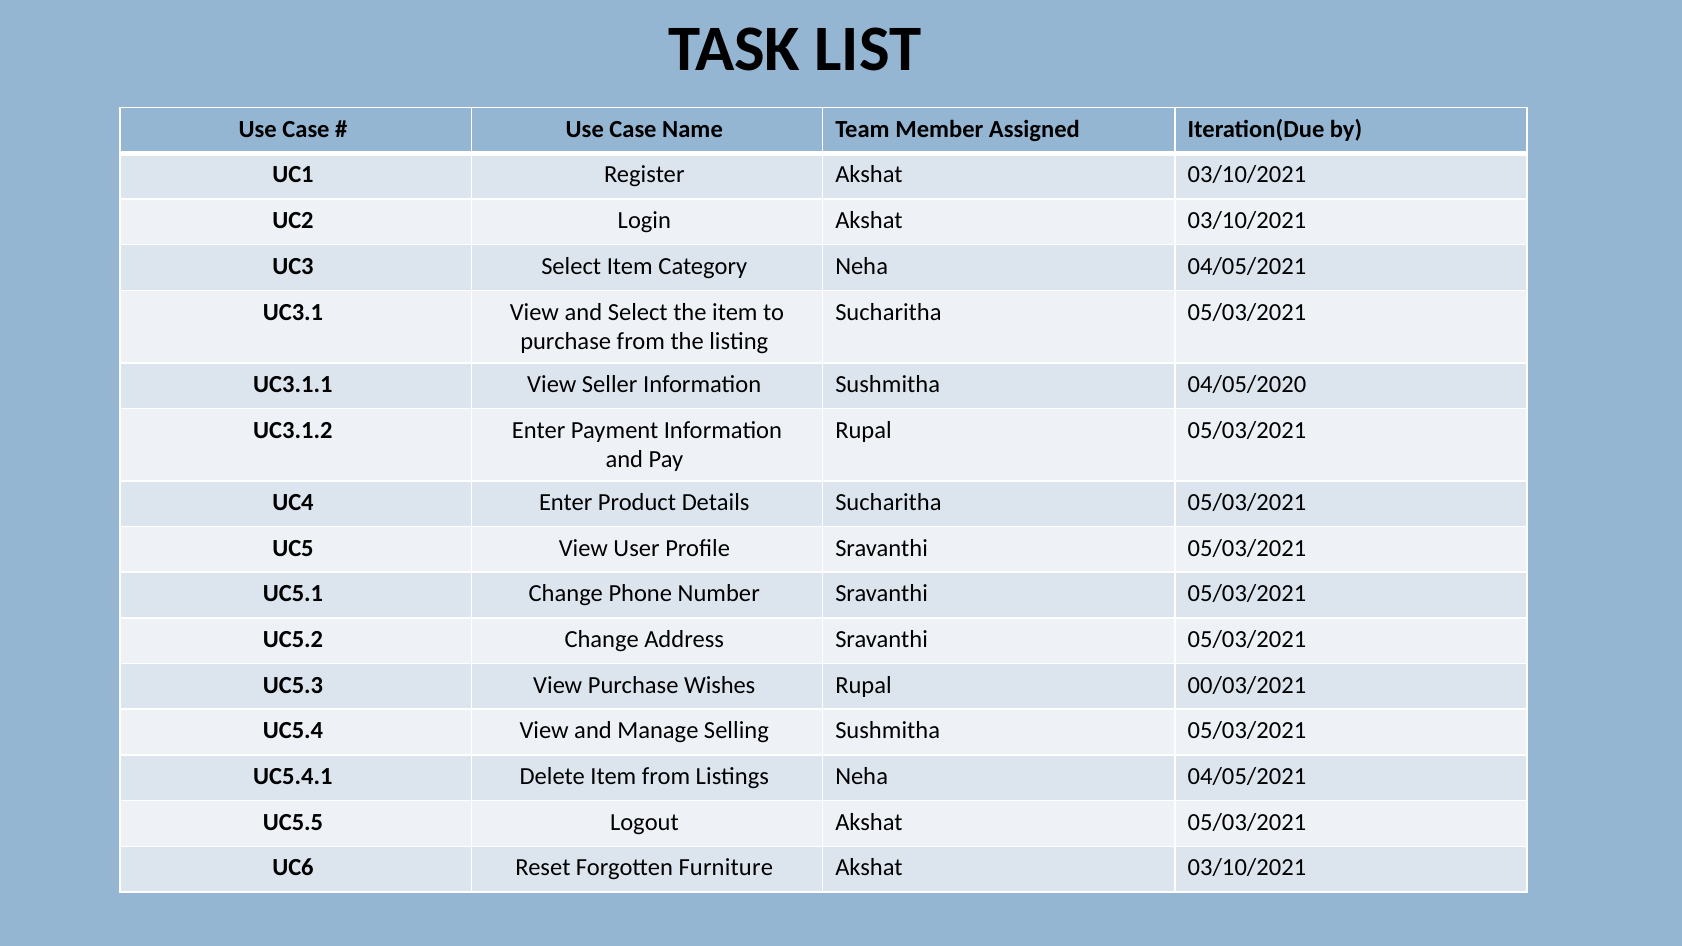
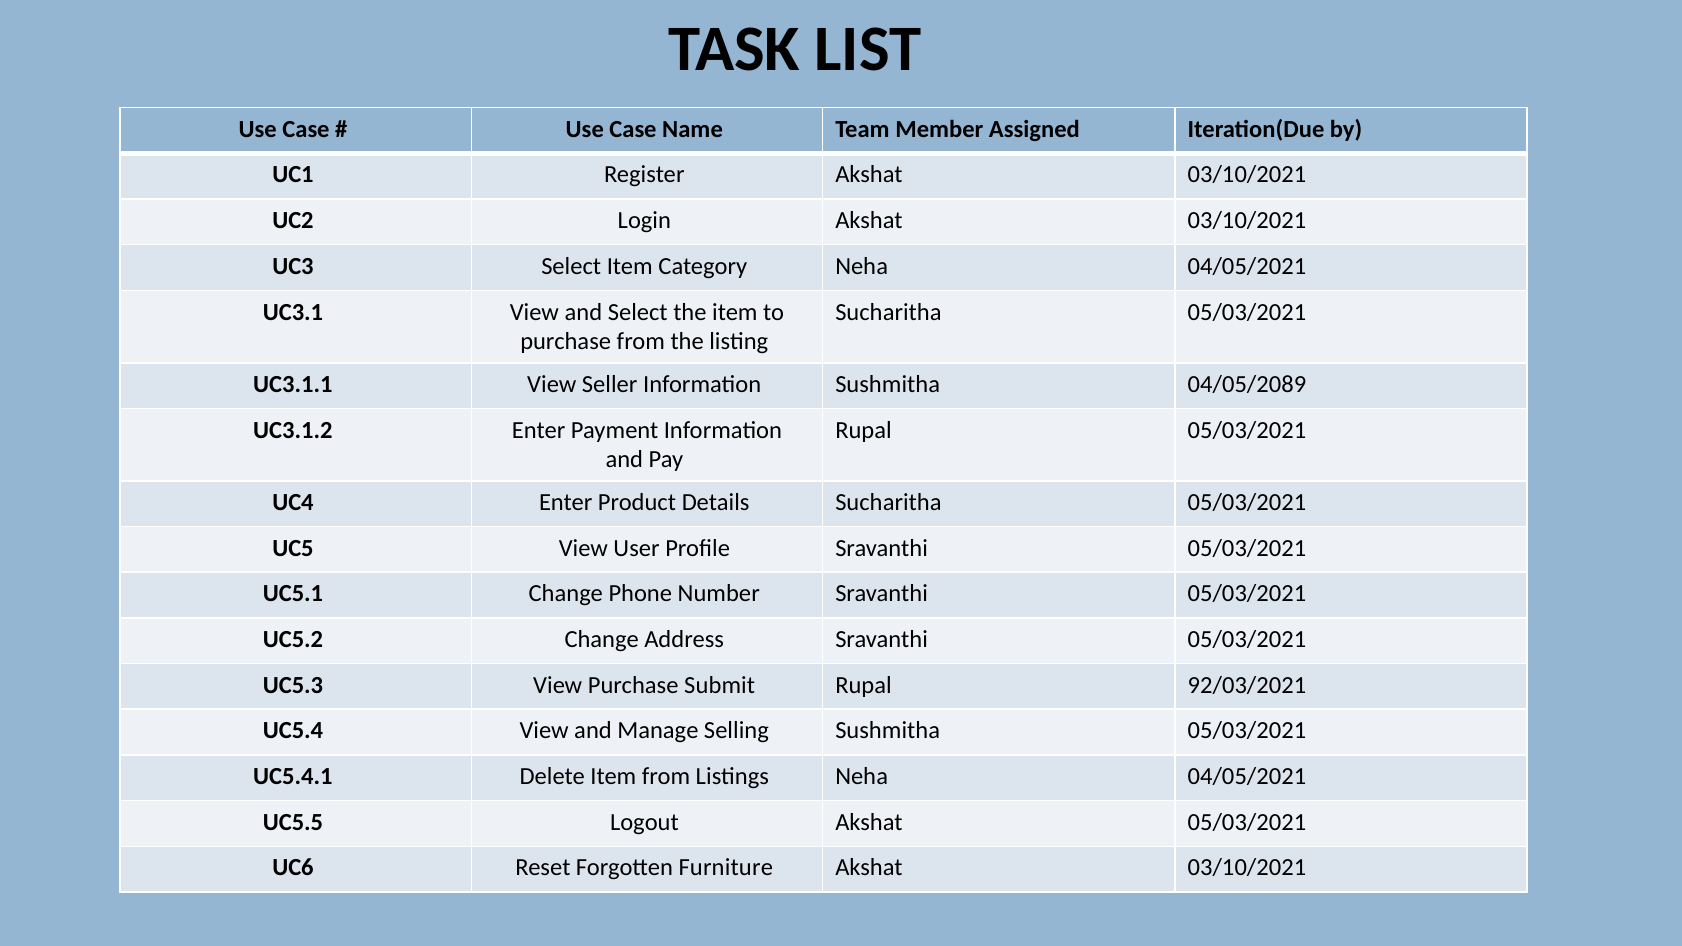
04/05/2020: 04/05/2020 -> 04/05/2089
Wishes: Wishes -> Submit
00/03/2021: 00/03/2021 -> 92/03/2021
